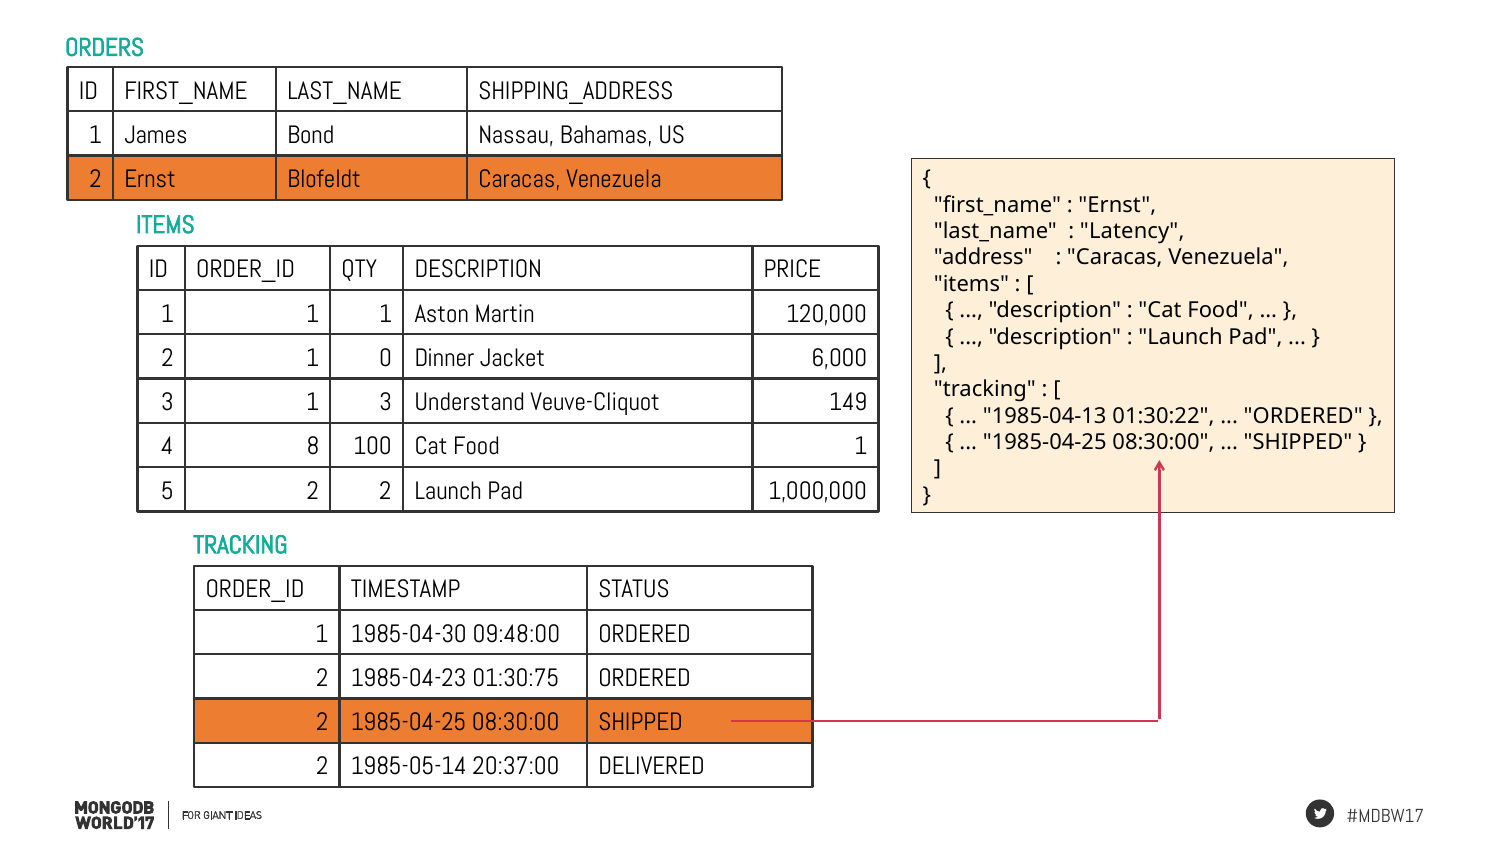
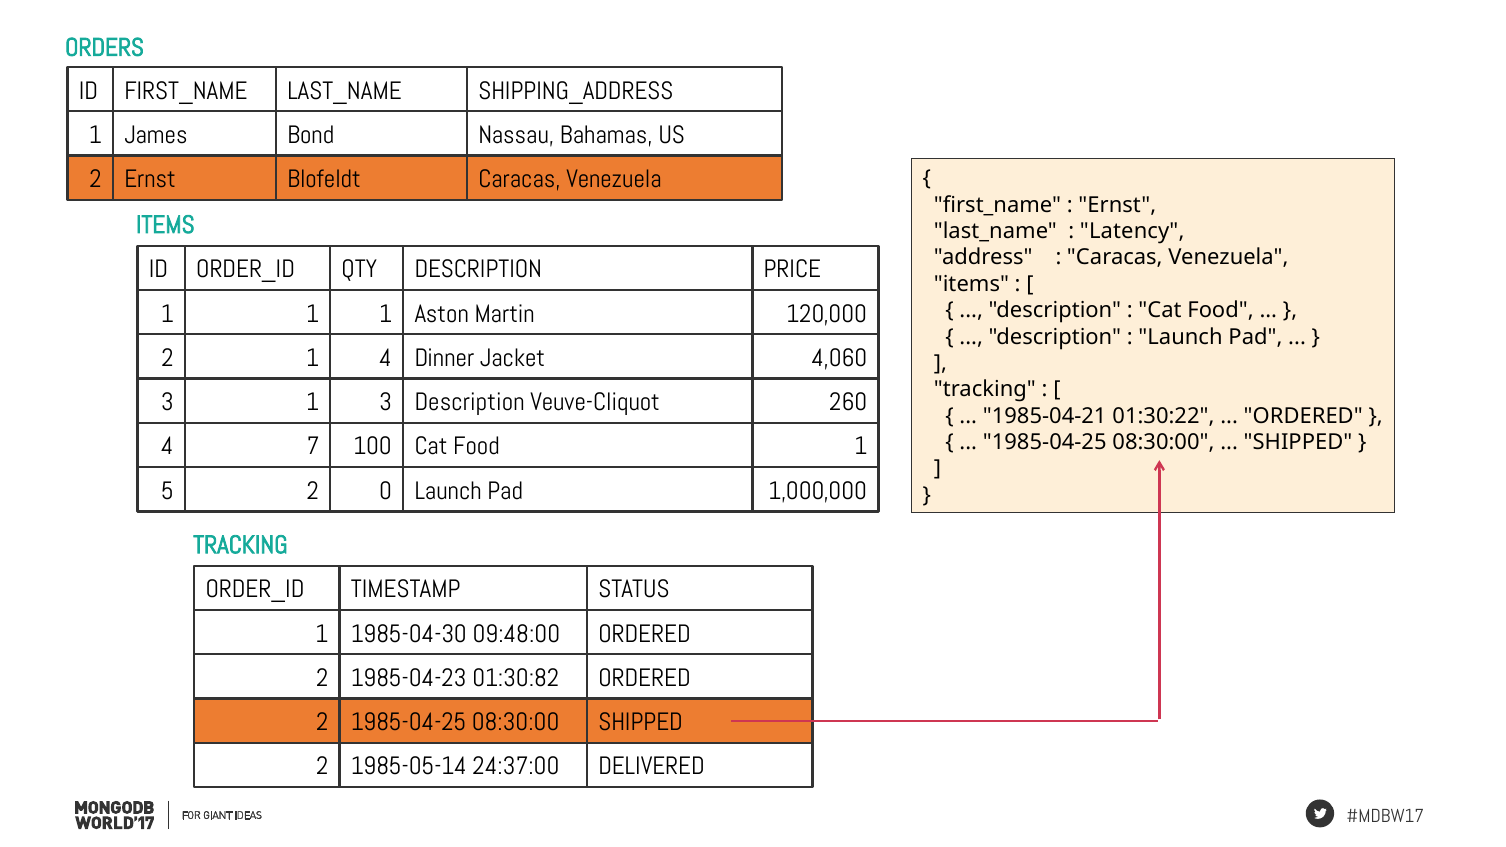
1 0: 0 -> 4
6,000: 6,000 -> 4,060
3 Understand: Understand -> Description
149: 149 -> 260
1985-04-13: 1985-04-13 -> 1985-04-21
8: 8 -> 7
2 2: 2 -> 0
01:30:75: 01:30:75 -> 01:30:82
20:37:00: 20:37:00 -> 24:37:00
